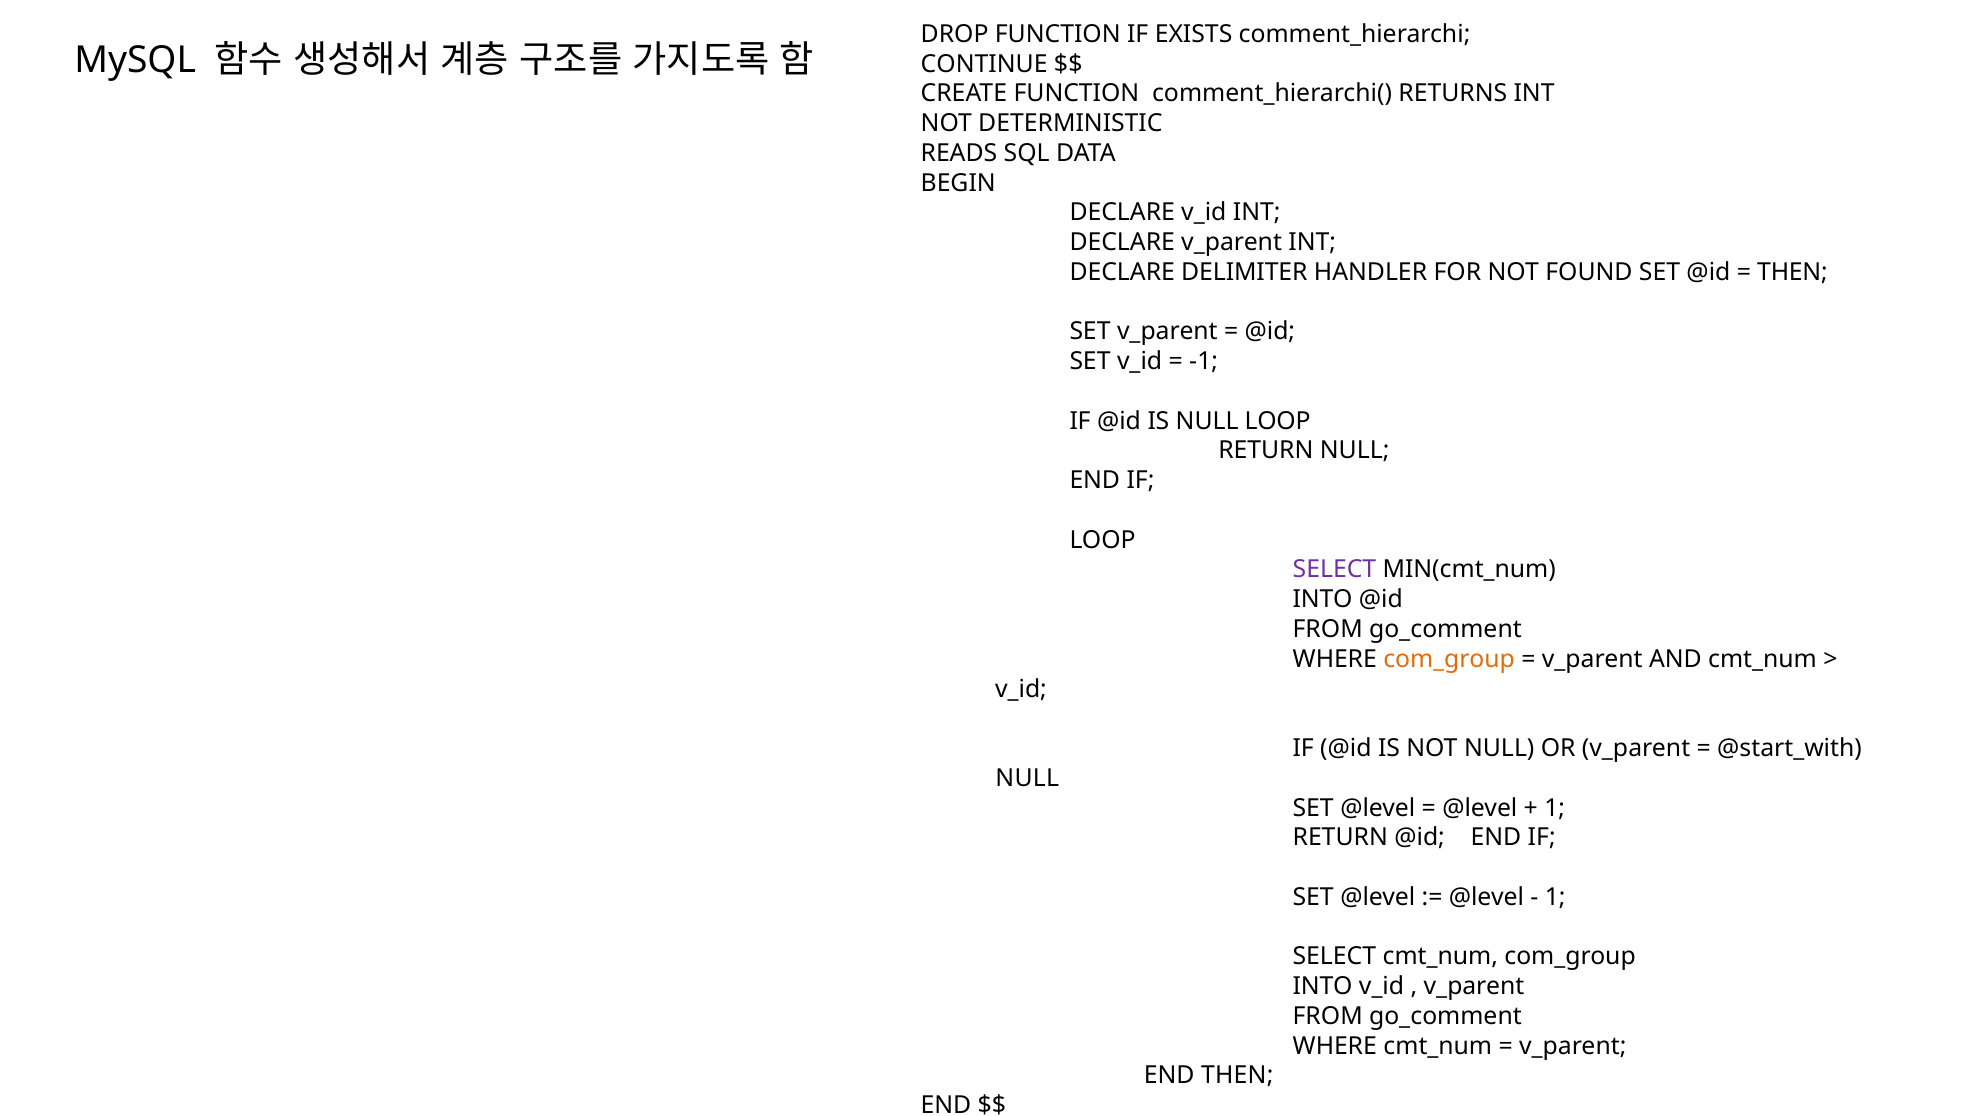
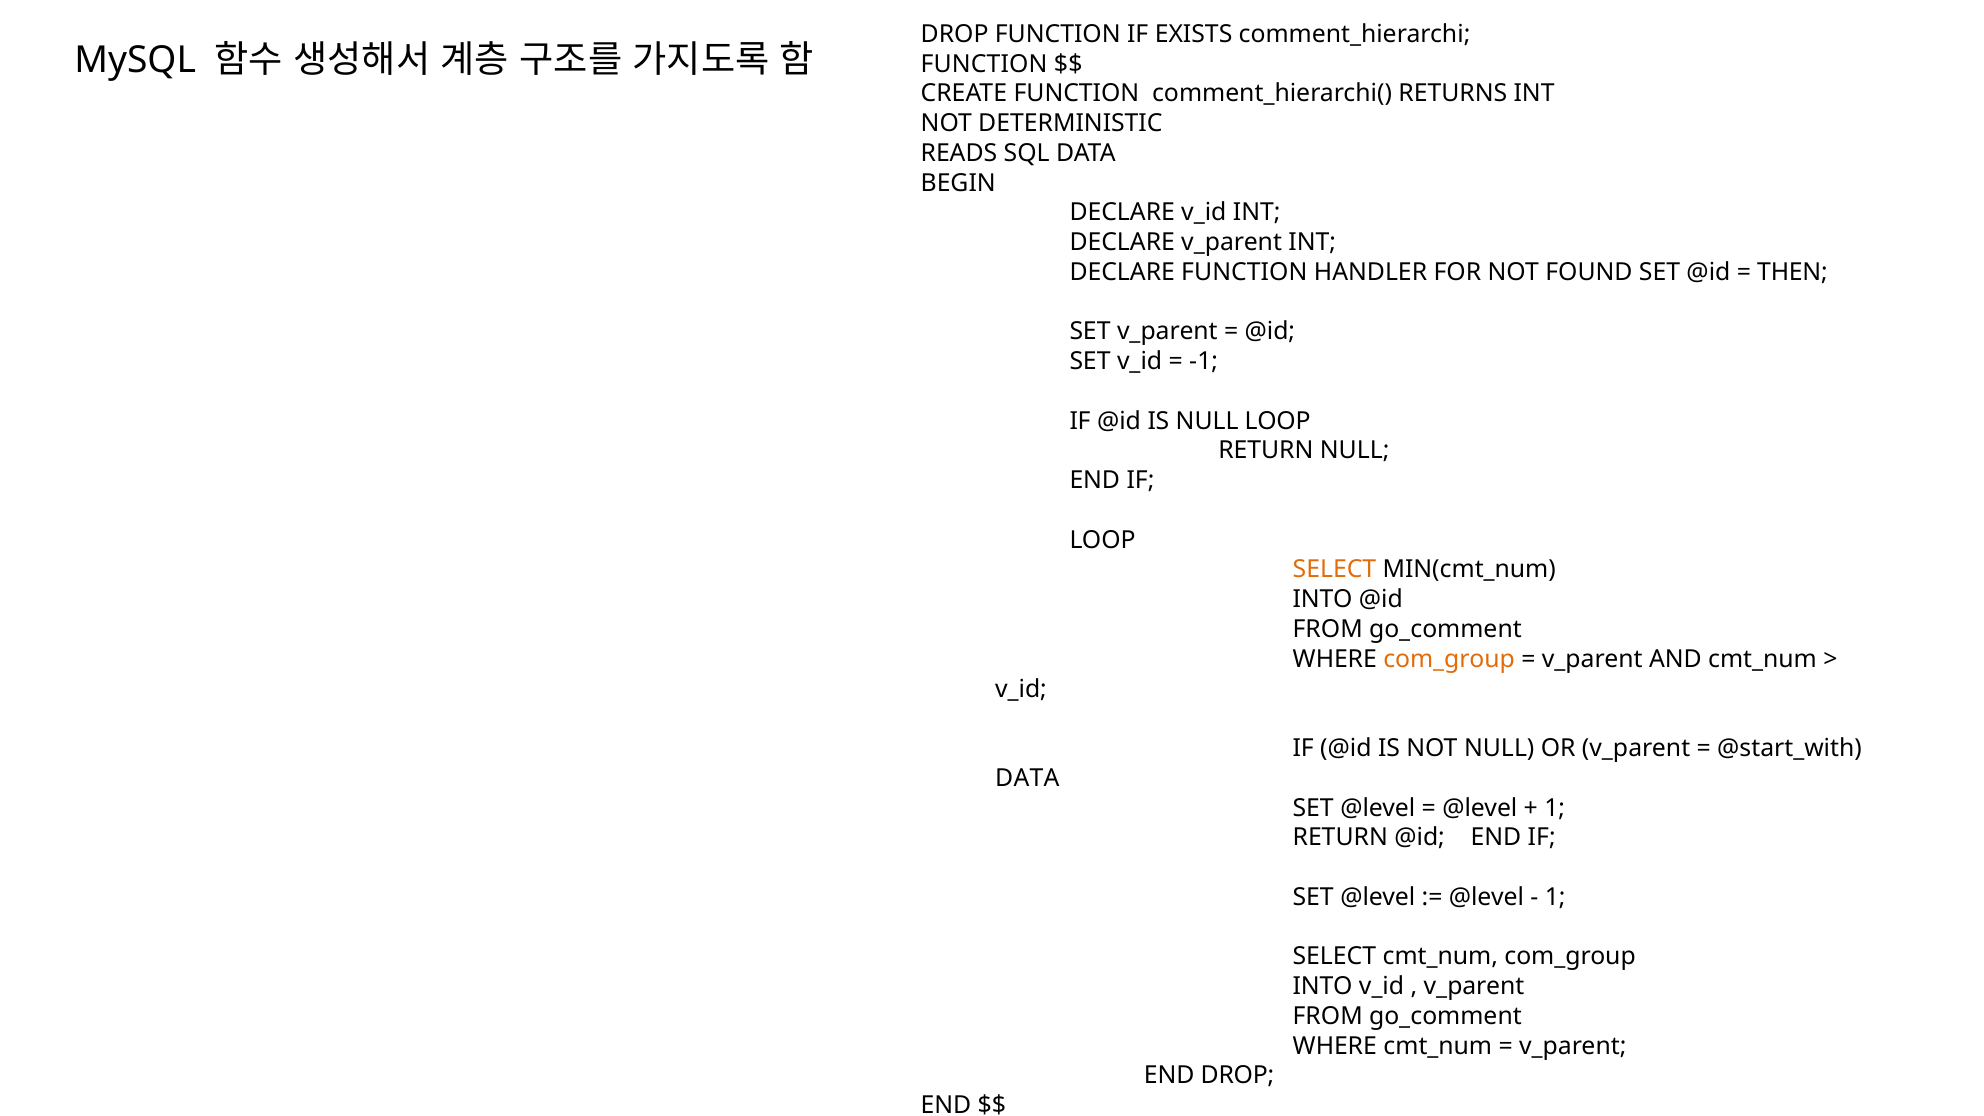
CONTINUE at (984, 64): CONTINUE -> FUNCTION
DECLARE DELIMITER: DELIMITER -> FUNCTION
SELECT at (1334, 570) colour: purple -> orange
NULL at (1027, 778): NULL -> DATA
END THEN: THEN -> DROP
